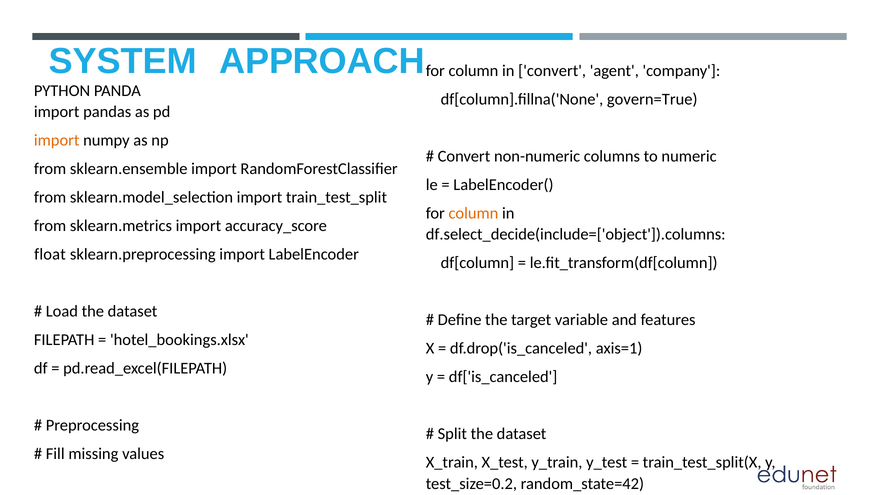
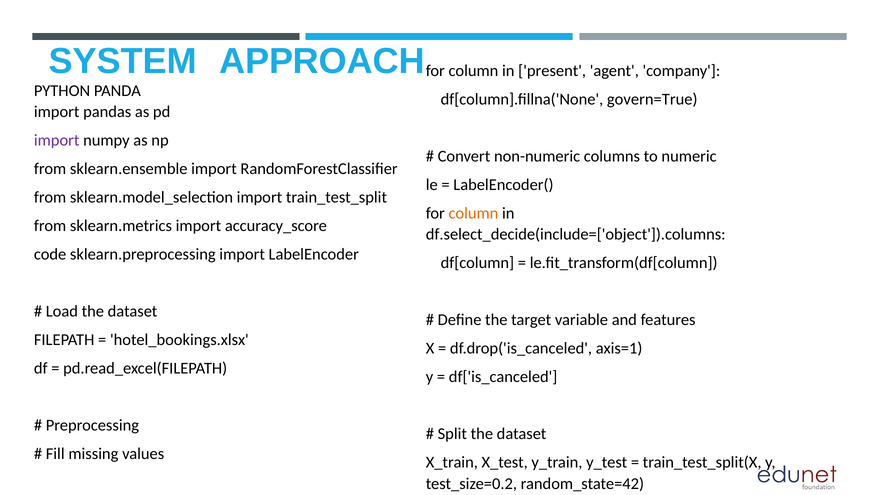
in convert: convert -> present
import at (57, 140) colour: orange -> purple
float: float -> code
